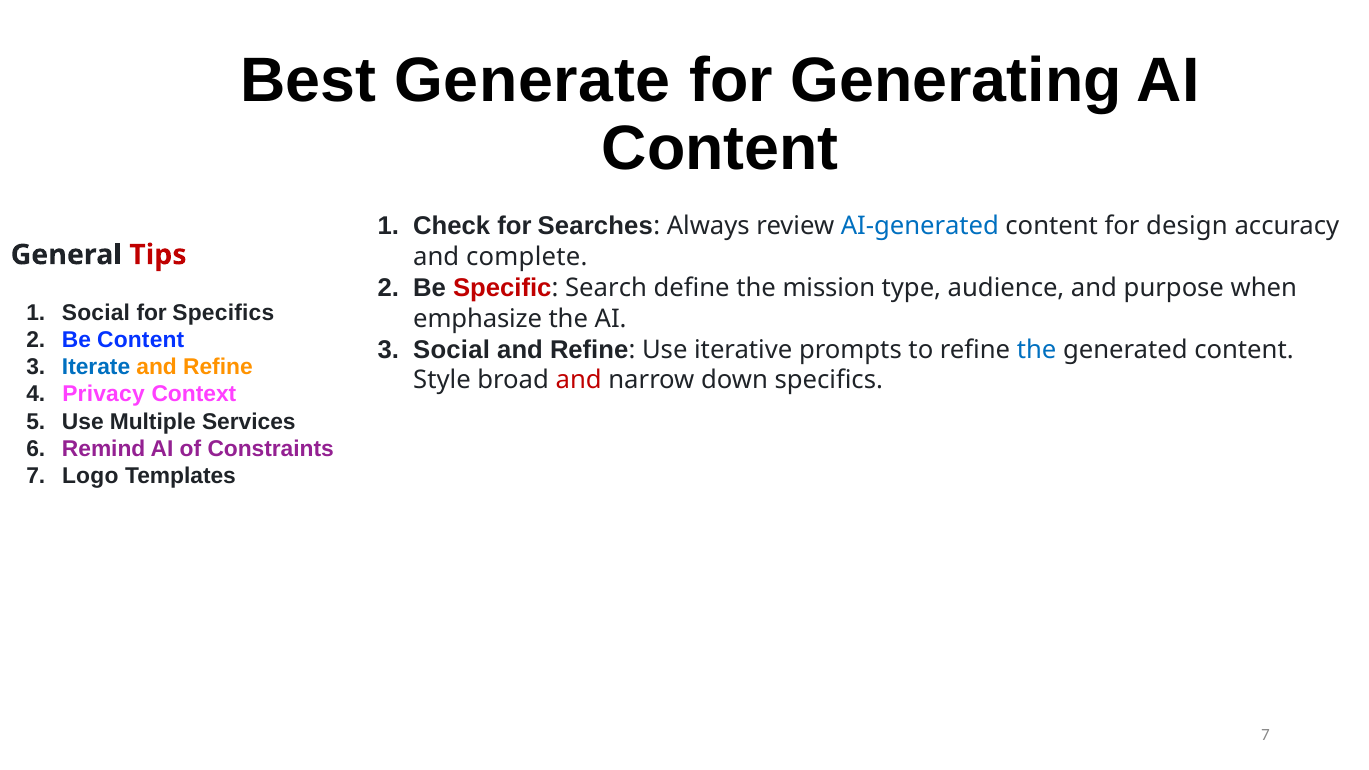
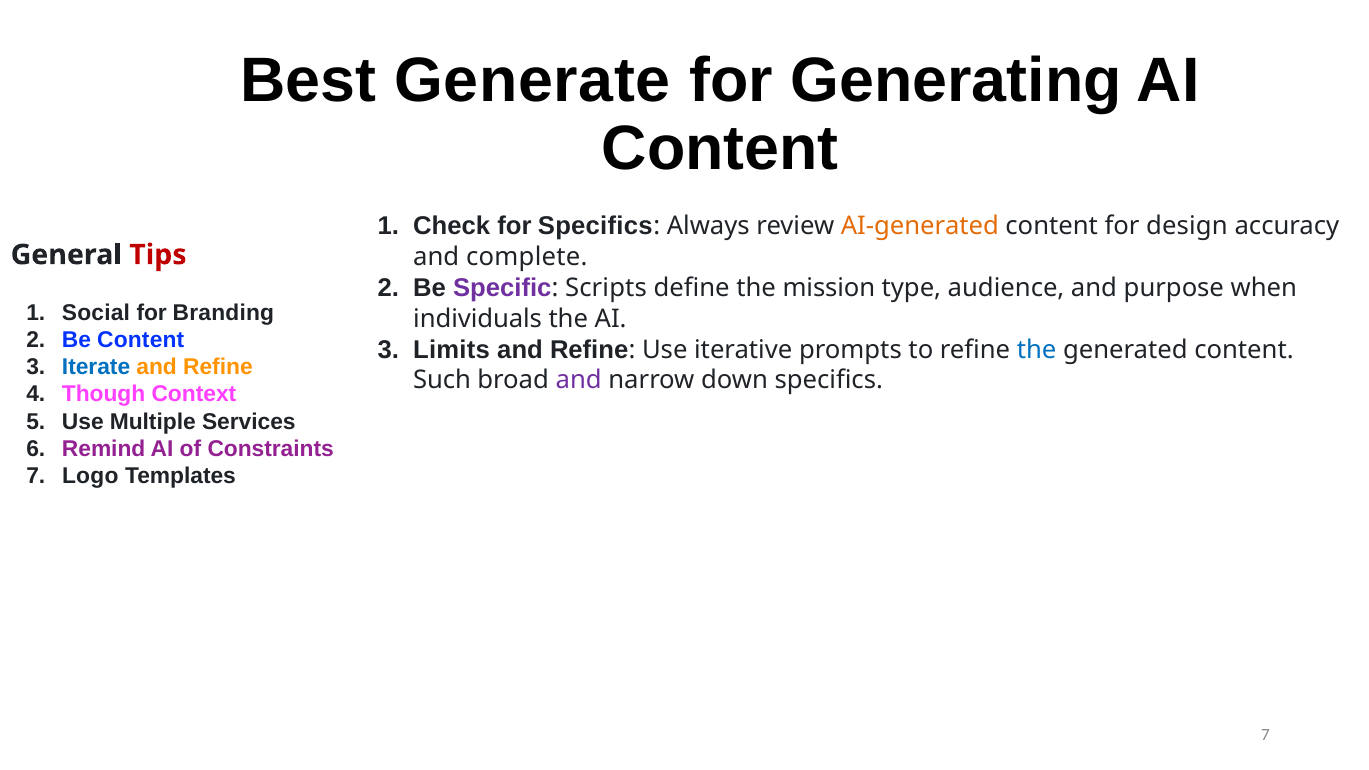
for Searches: Searches -> Specifics
AI-generated colour: blue -> orange
Specific colour: red -> purple
Search: Search -> Scripts
for Specifics: Specifics -> Branding
emphasize: emphasize -> individuals
Social at (452, 350): Social -> Limits
Style: Style -> Such
and at (579, 380) colour: red -> purple
Privacy: Privacy -> Though
